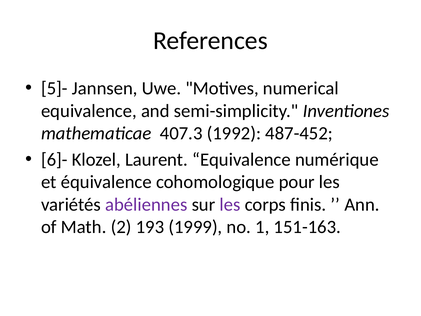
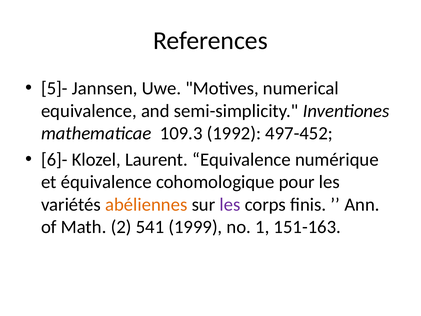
407.3: 407.3 -> 109.3
487-452: 487-452 -> 497-452
abéliennes colour: purple -> orange
193: 193 -> 541
